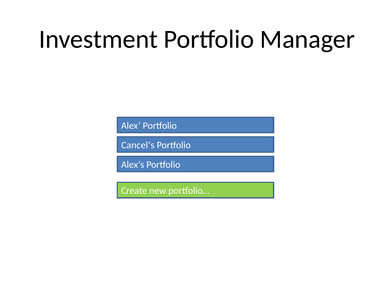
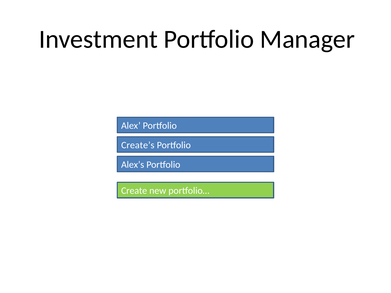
Cancel’s: Cancel’s -> Create’s
